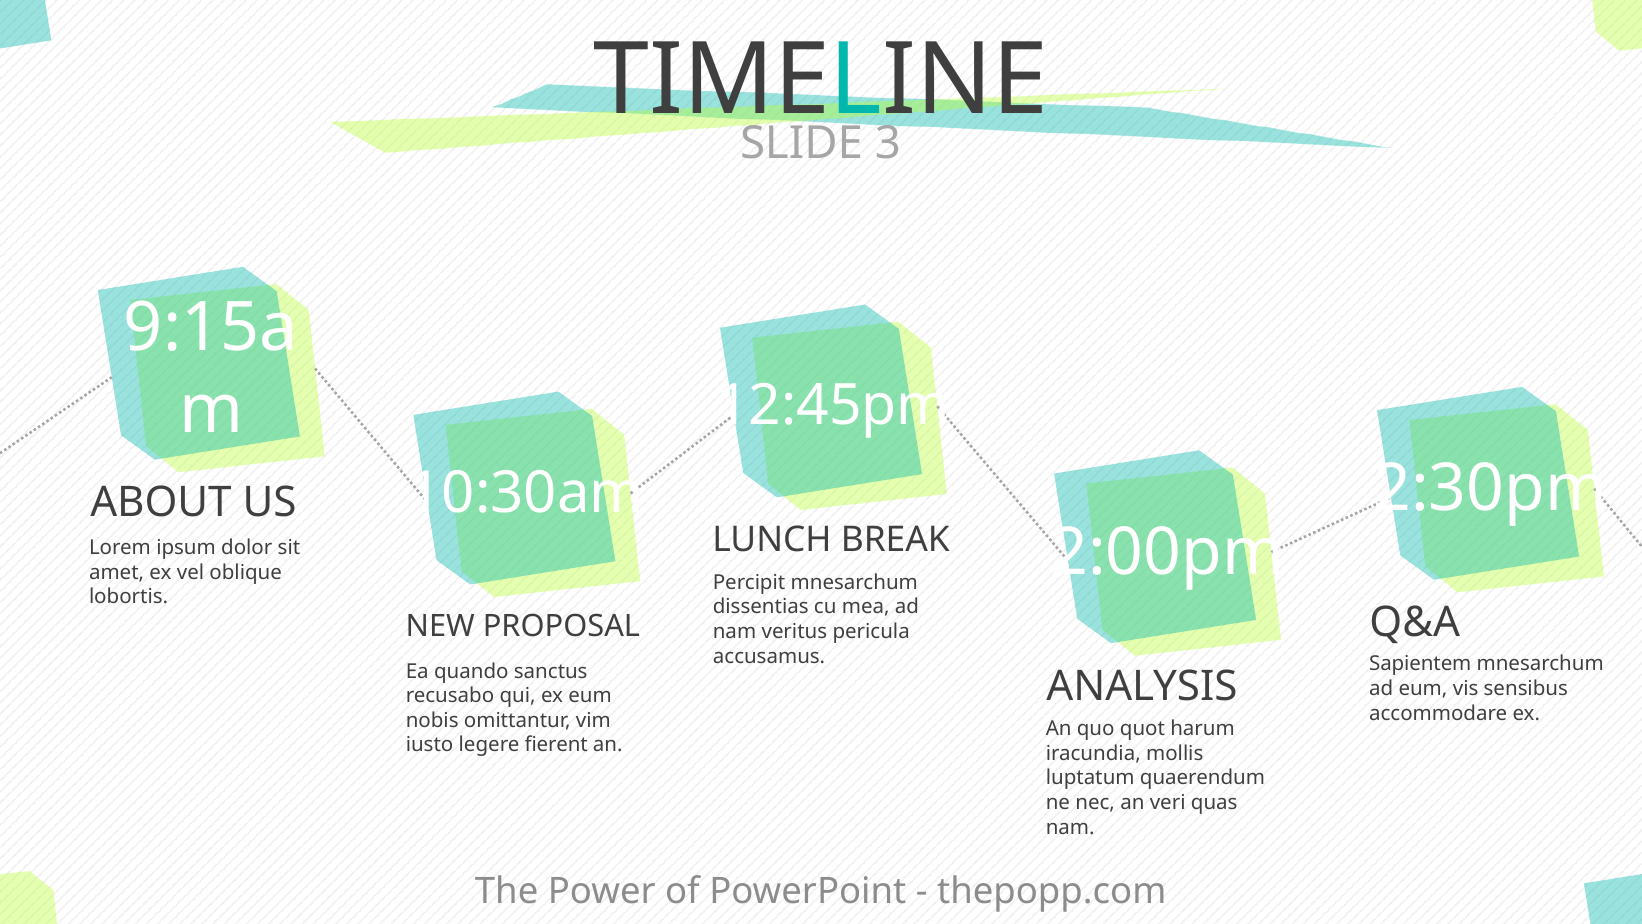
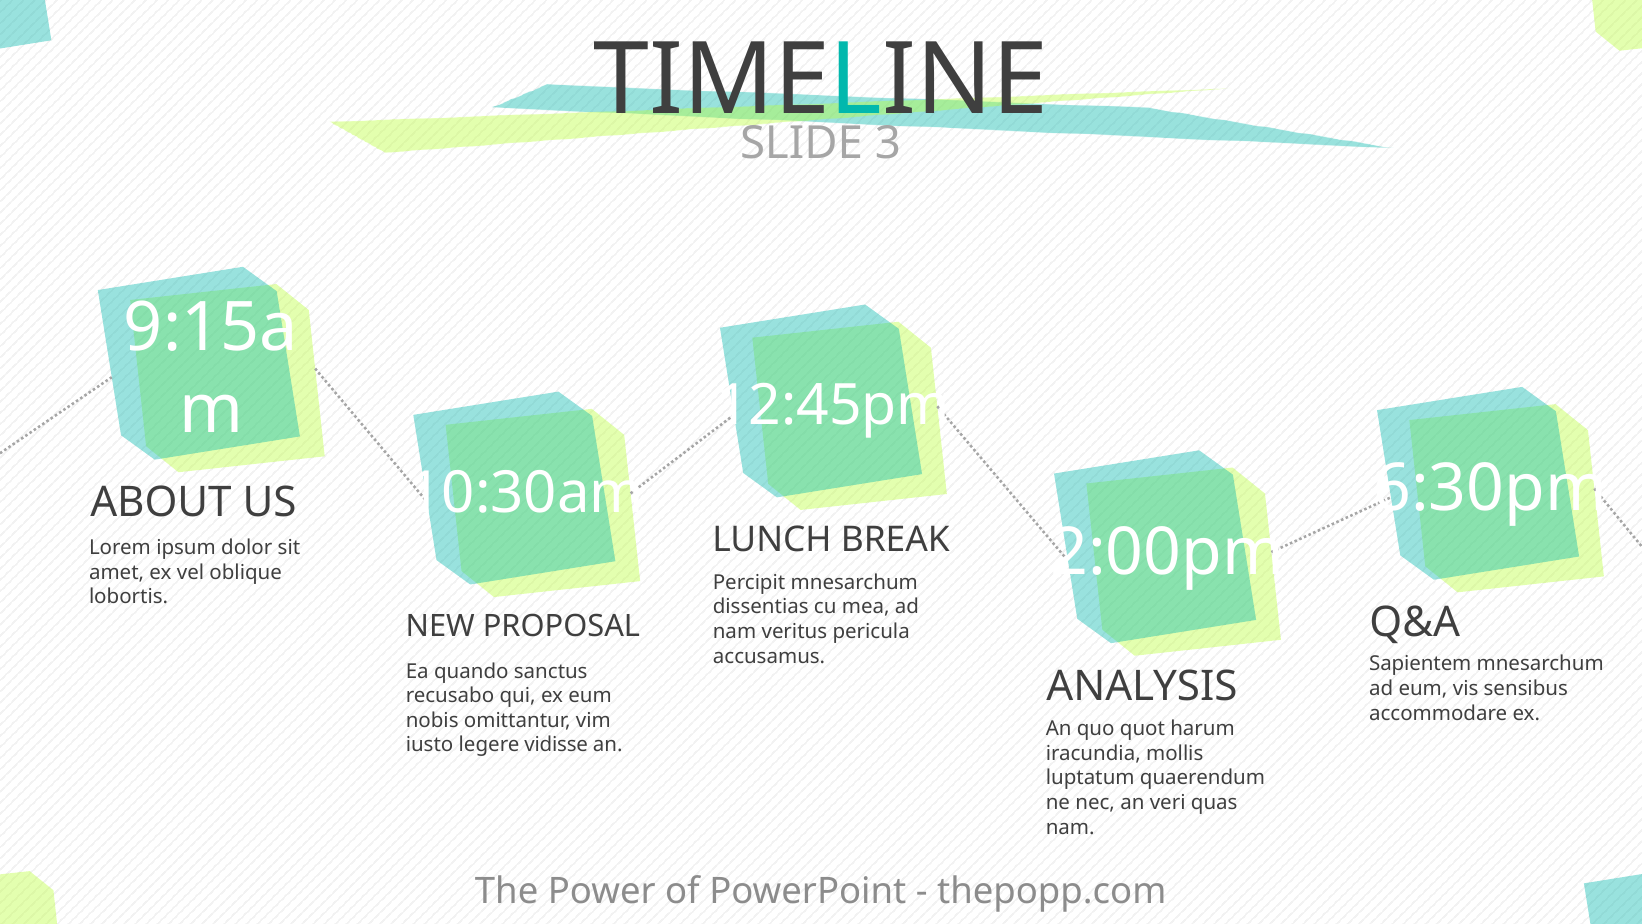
2:30pm: 2:30pm -> 6:30pm
fierent: fierent -> vidisse
